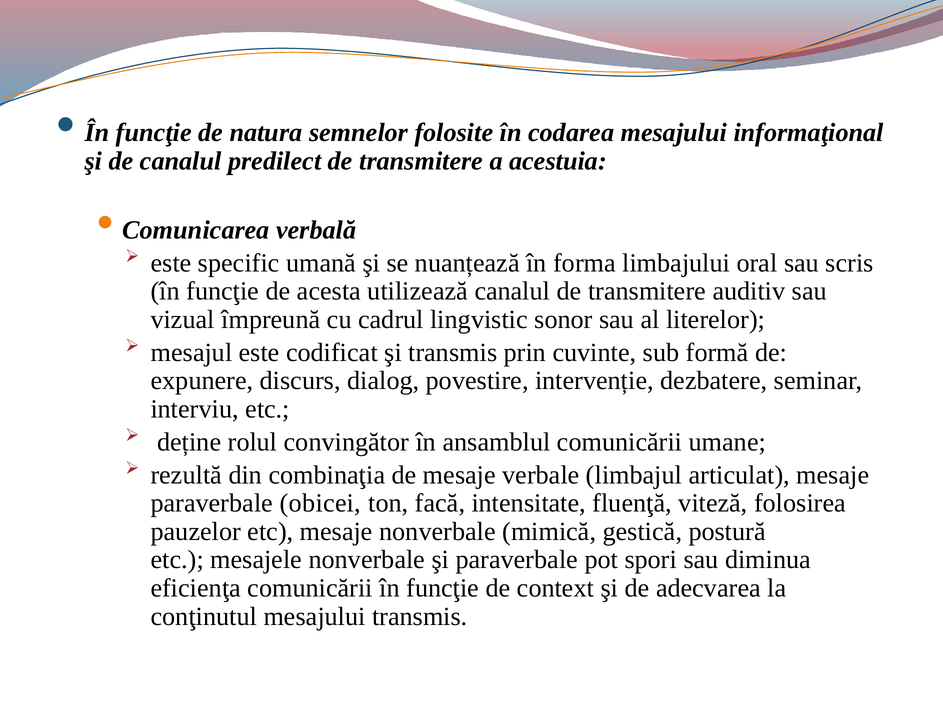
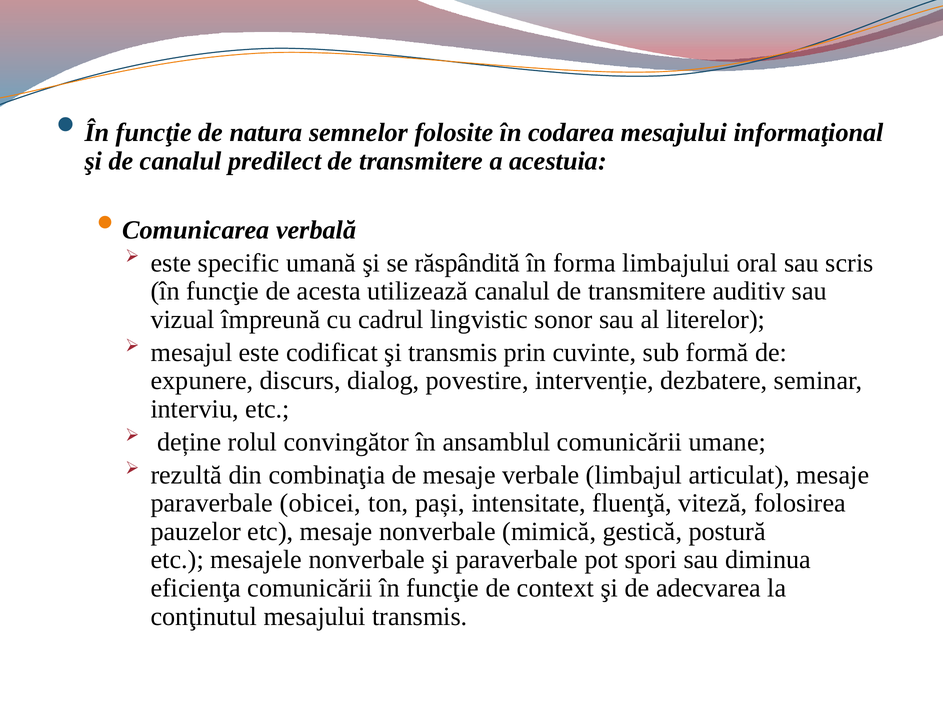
nuanțează: nuanțează -> răspândită
facă: facă -> pași
